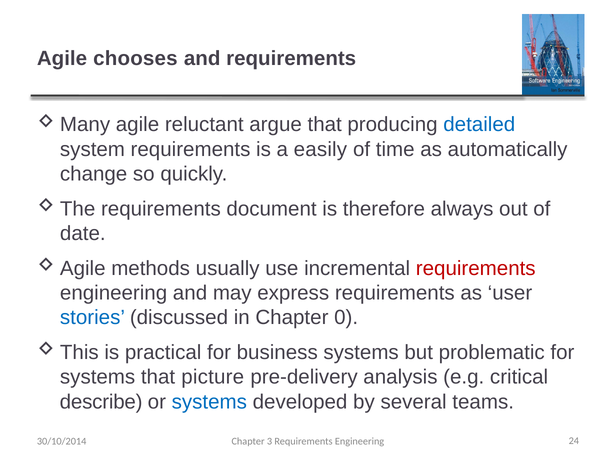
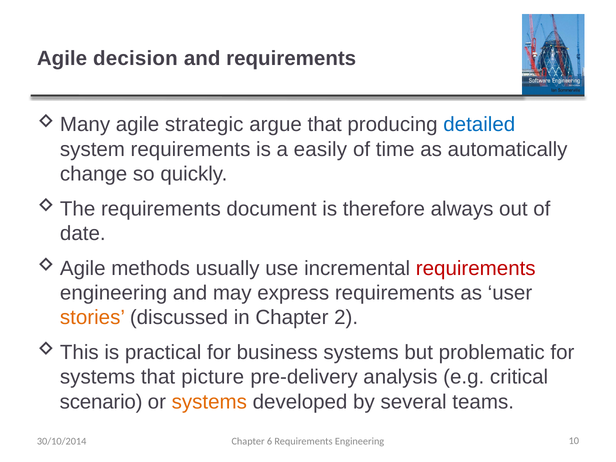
chooses: chooses -> decision
reluctant: reluctant -> strategic
stories colour: blue -> orange
0: 0 -> 2
describe: describe -> scenario
systems at (209, 402) colour: blue -> orange
3: 3 -> 6
24: 24 -> 10
